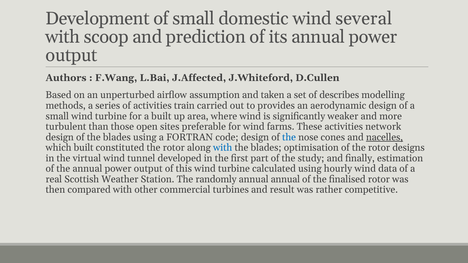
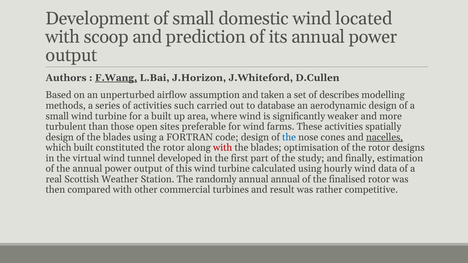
several: several -> located
F.Wang underline: none -> present
J.Affected: J.Affected -> J.Horizon
train: train -> such
provides: provides -> database
network: network -> spatially
with at (223, 148) colour: blue -> red
